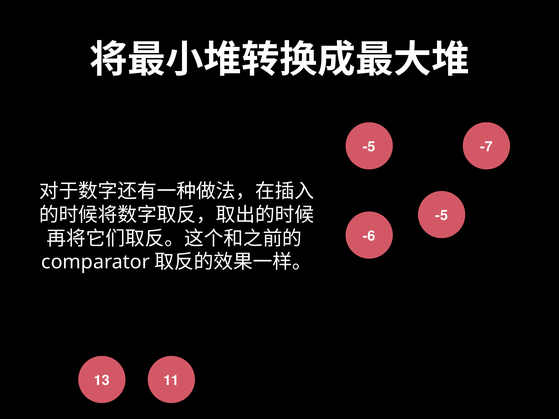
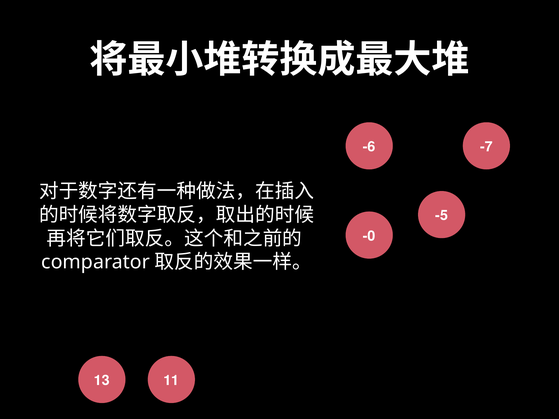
-5 at (369, 147): -5 -> -6
-6: -6 -> -0
